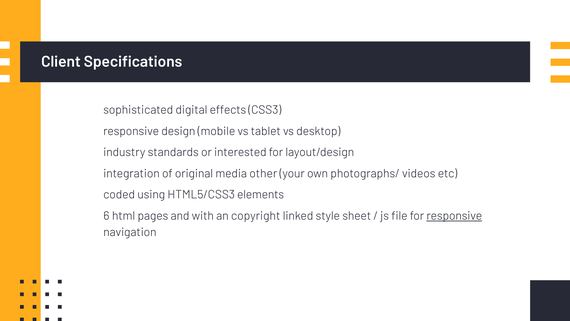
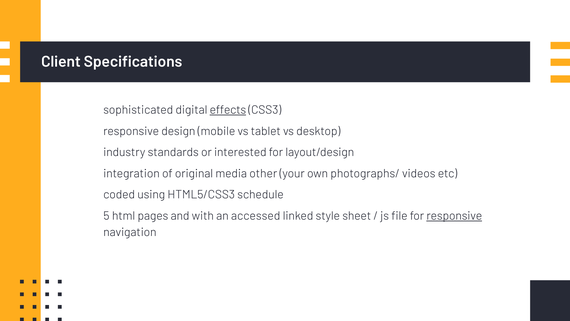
effects underline: none -> present
elements: elements -> schedule
6: 6 -> 5
copyright: copyright -> accessed
